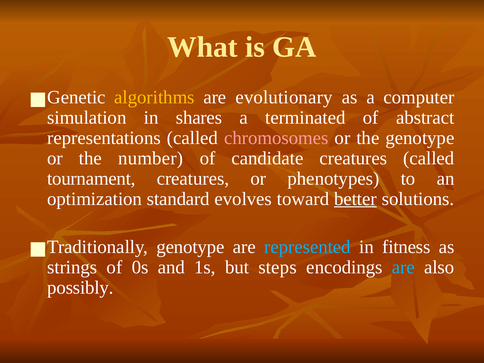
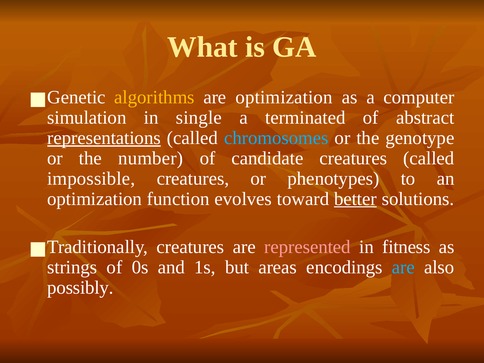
are evolutionary: evolutionary -> optimization
shares: shares -> single
representations underline: none -> present
chromosomes colour: pink -> light blue
tournament: tournament -> impossible
standard: standard -> function
Traditionally genotype: genotype -> creatures
represented colour: light blue -> pink
steps: steps -> areas
